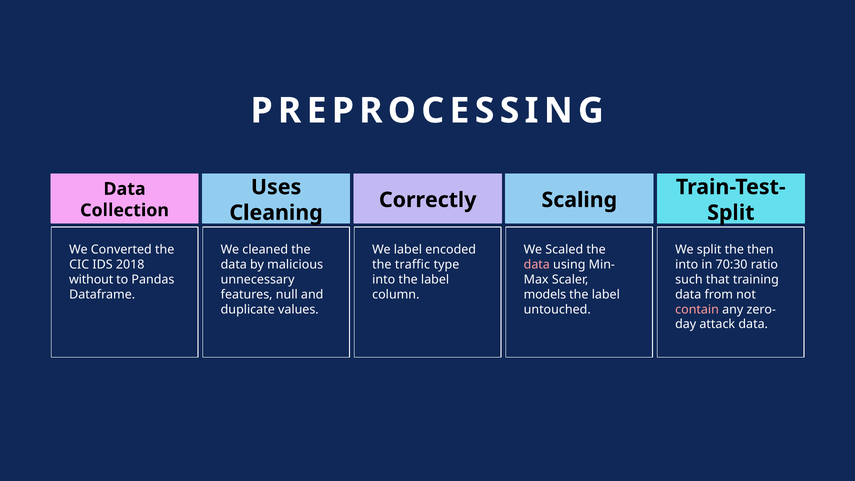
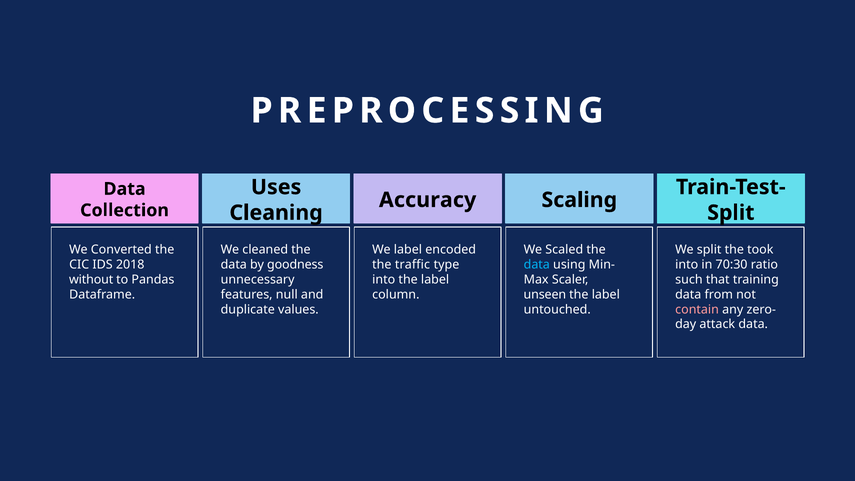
Correctly: Correctly -> Accuracy
then: then -> took
malicious: malicious -> goodness
data at (537, 264) colour: pink -> light blue
models: models -> unseen
